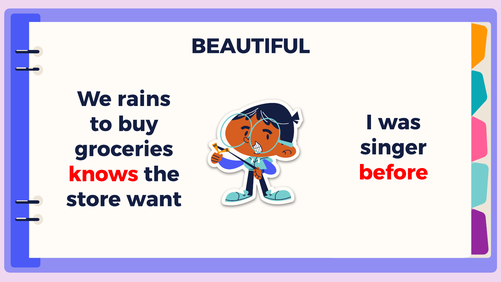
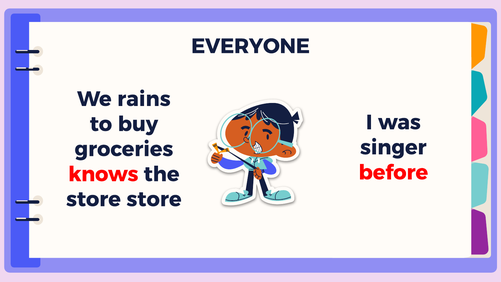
BEAUTIFUL: BEAUTIFUL -> EVERYONE
store want: want -> store
